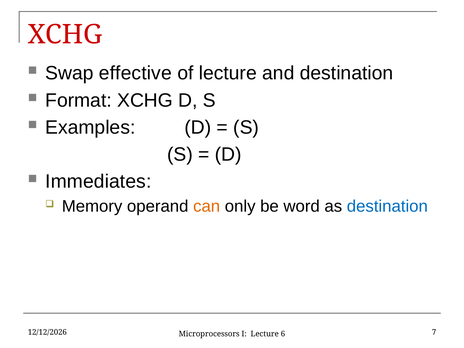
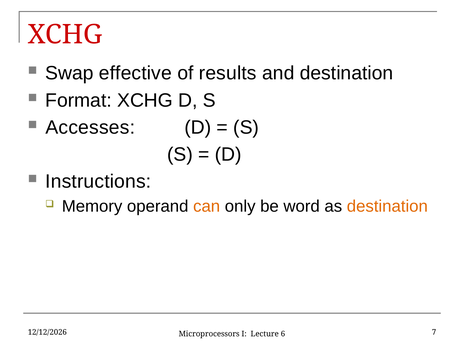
of lecture: lecture -> results
Examples: Examples -> Accesses
Immediates: Immediates -> Instructions
destination at (387, 206) colour: blue -> orange
